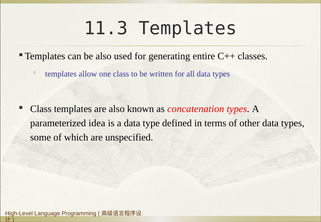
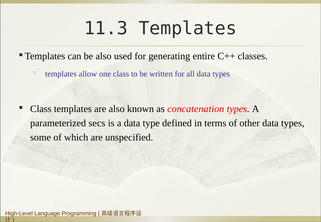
idea: idea -> secs
